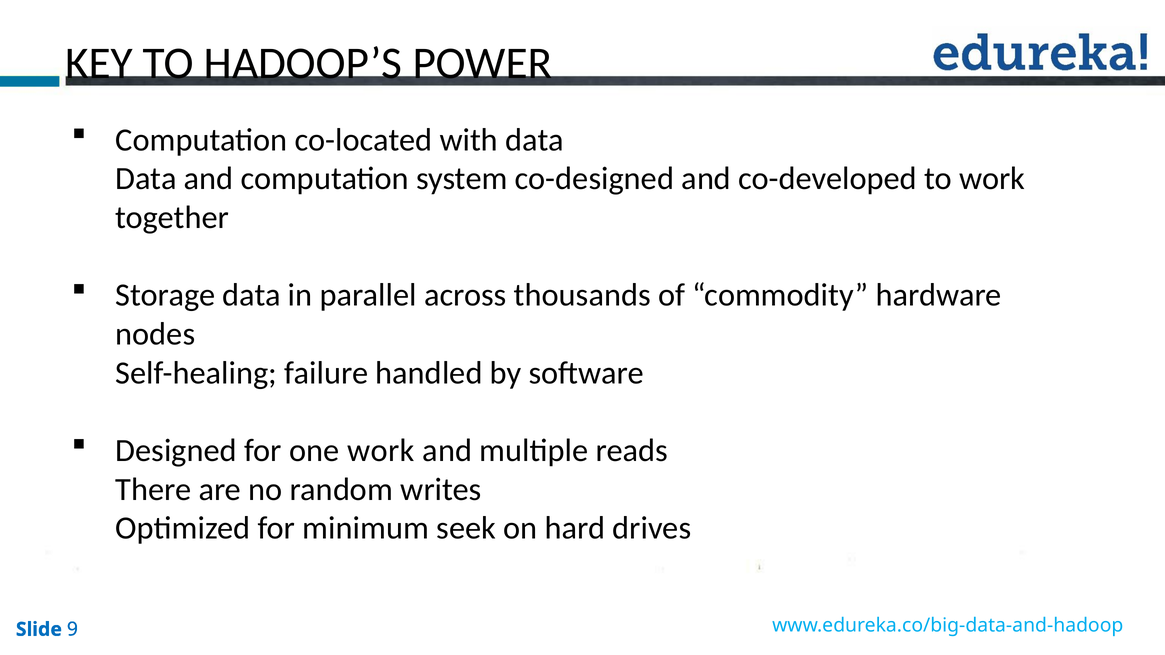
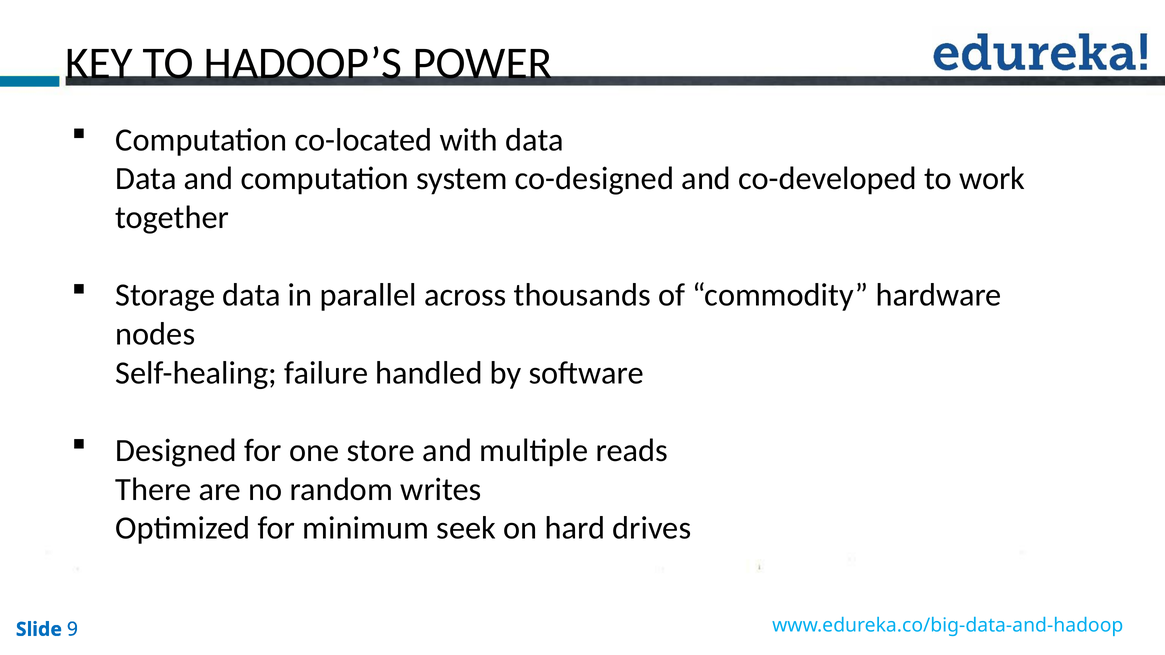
one work: work -> store
